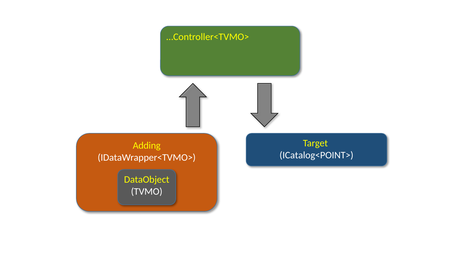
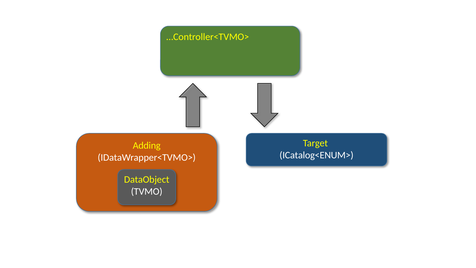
ICatalog<POINT>: ICatalog<POINT> -> ICatalog<ENUM>
